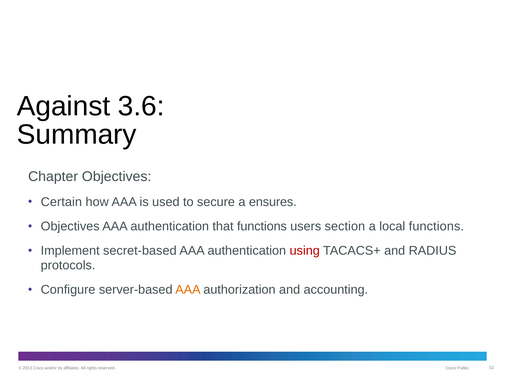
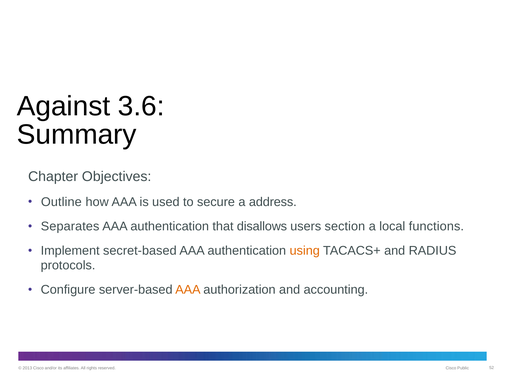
Certain: Certain -> Outline
ensures: ensures -> address
Objectives at (70, 227): Objectives -> Separates
that functions: functions -> disallows
using colour: red -> orange
